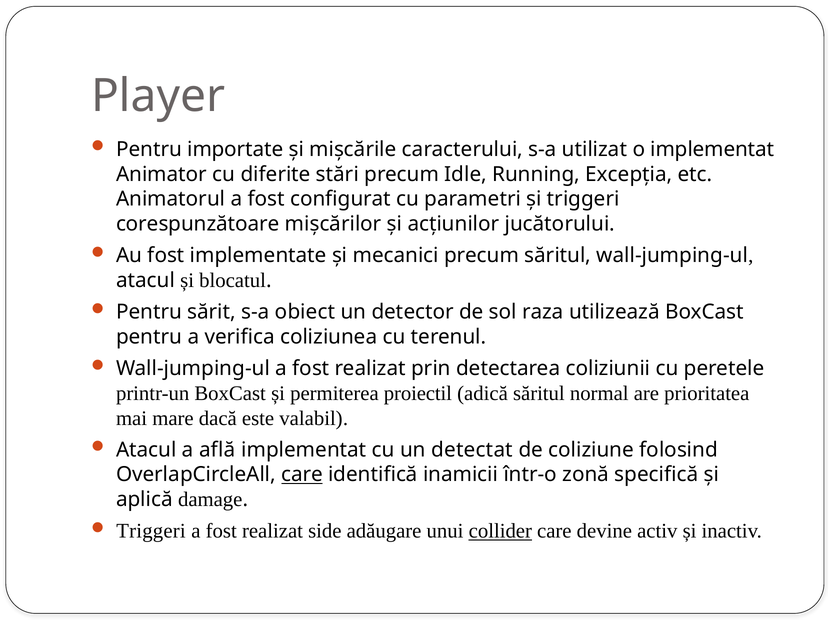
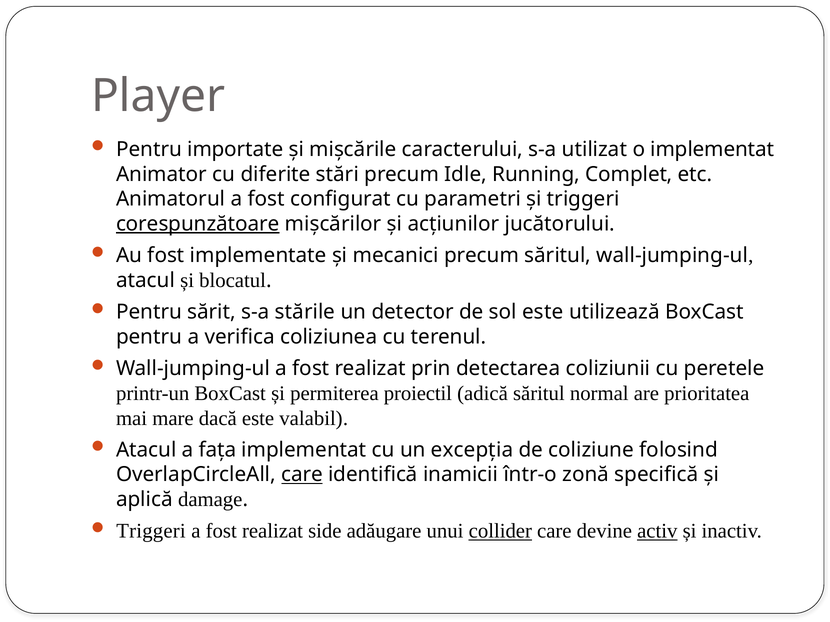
Excepția: Excepția -> Complet
corespunzătoare underline: none -> present
obiect: obiect -> stările
sol raza: raza -> este
află: află -> fața
detectat: detectat -> excepția
activ underline: none -> present
